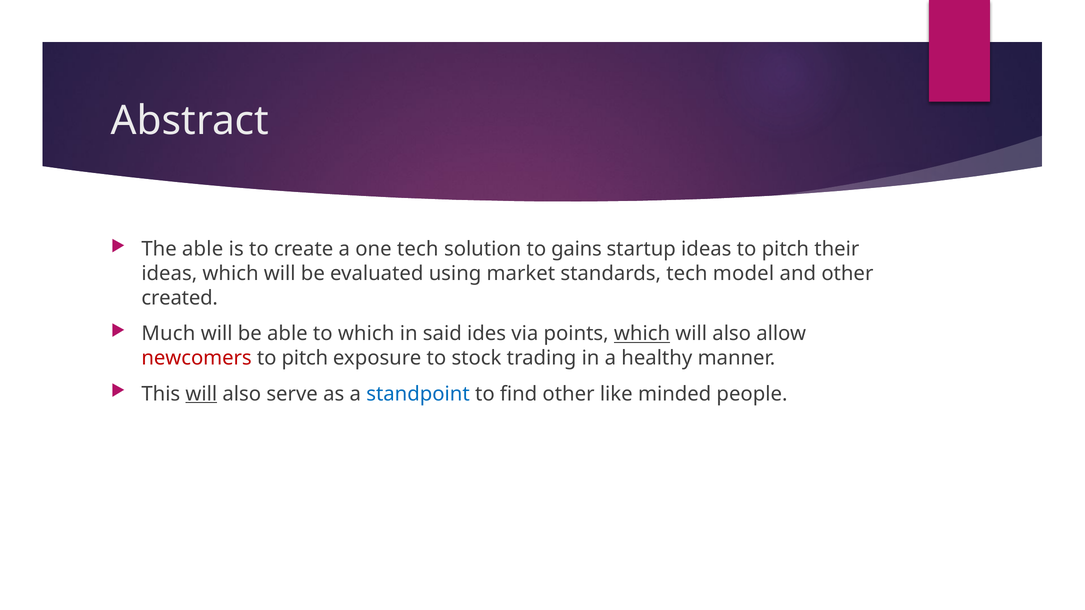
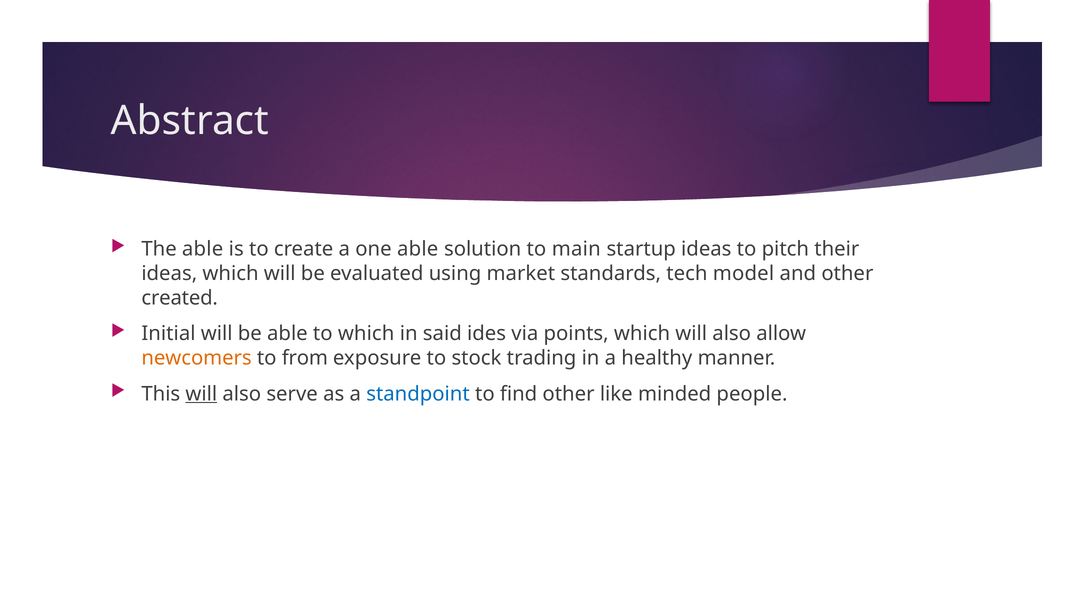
one tech: tech -> able
gains: gains -> main
Much: Much -> Initial
which at (642, 334) underline: present -> none
newcomers colour: red -> orange
pitch at (305, 358): pitch -> from
